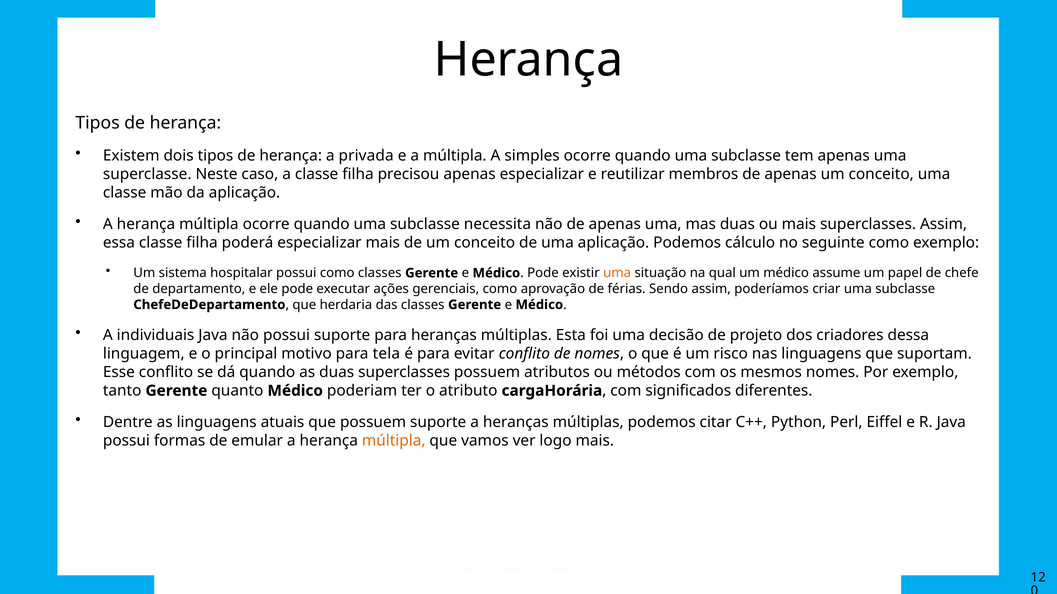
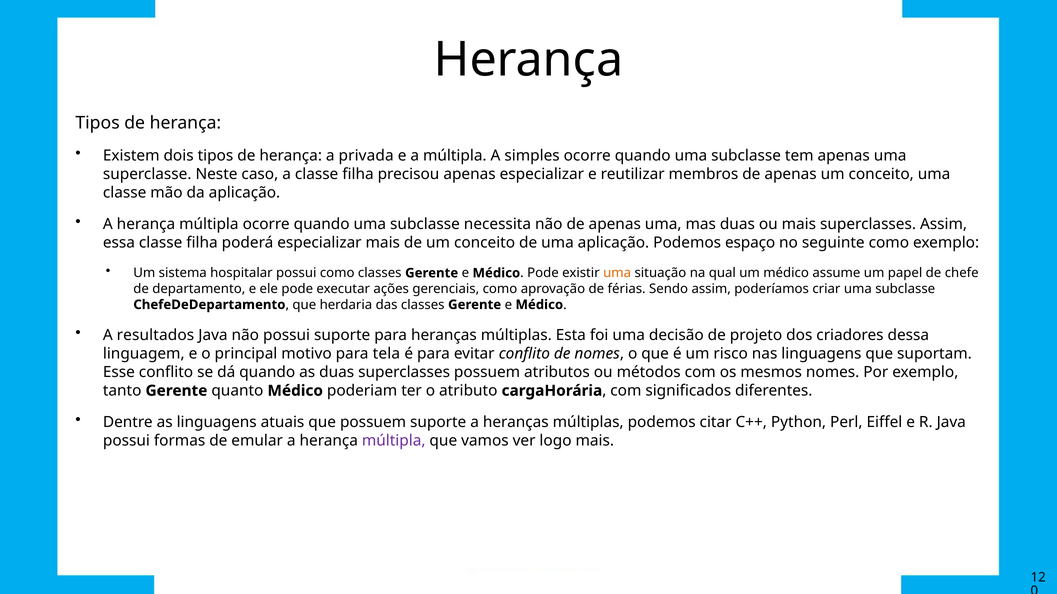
cálculo: cálculo -> espaço
individuais: individuais -> resultados
múltipla at (394, 441) colour: orange -> purple
